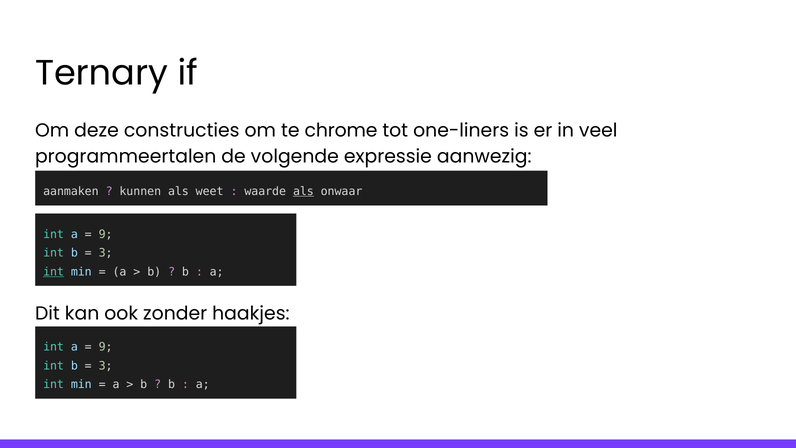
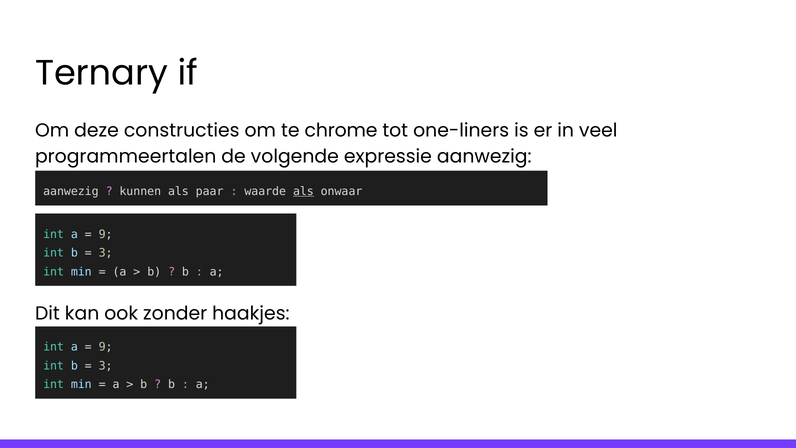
aanmaken at (71, 191): aanmaken -> aanwezig
weet: weet -> paar
int at (54, 272) underline: present -> none
